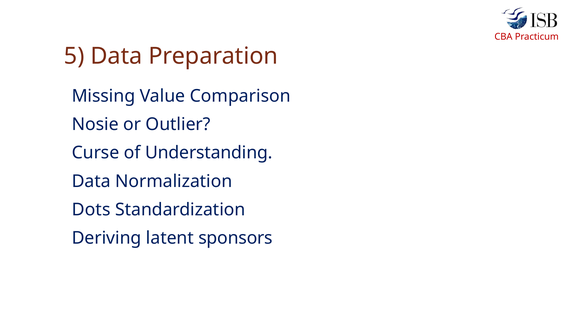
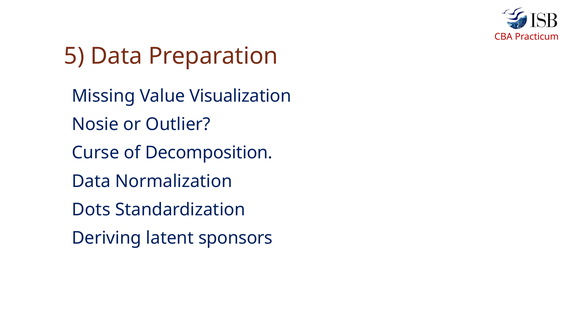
Comparison: Comparison -> Visualization
Understanding: Understanding -> Decomposition
